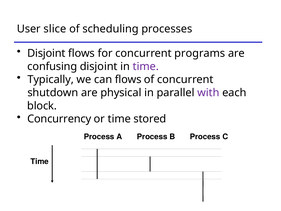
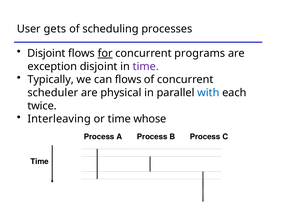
slice: slice -> gets
for underline: none -> present
confusing: confusing -> exception
shutdown: shutdown -> scheduler
with colour: purple -> blue
block: block -> twice
Concurrency: Concurrency -> Interleaving
stored: stored -> whose
